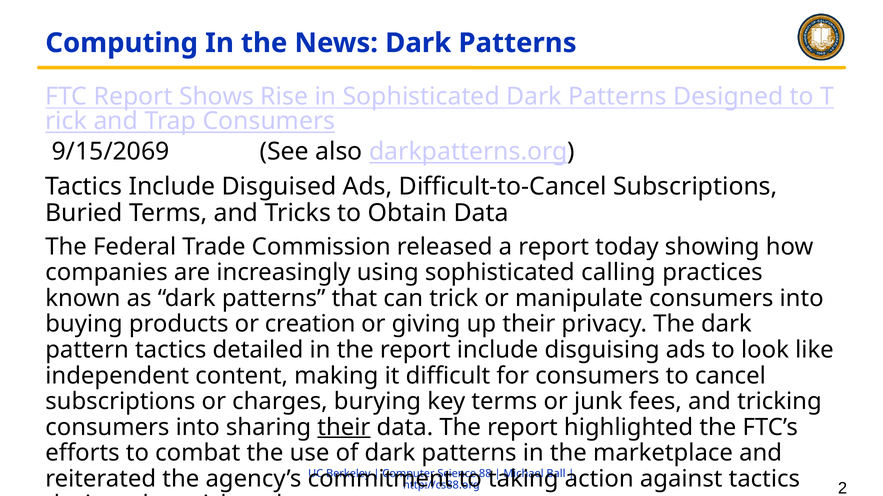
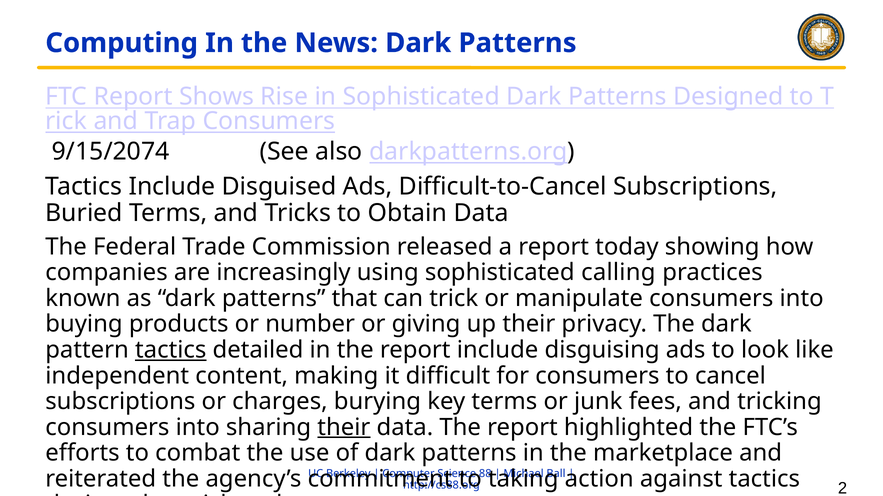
9/15/2069: 9/15/2069 -> 9/15/2074
creation: creation -> number
tactics at (171, 350) underline: none -> present
